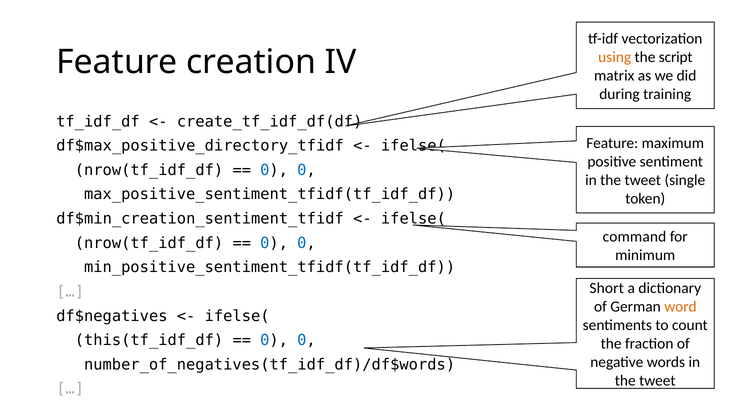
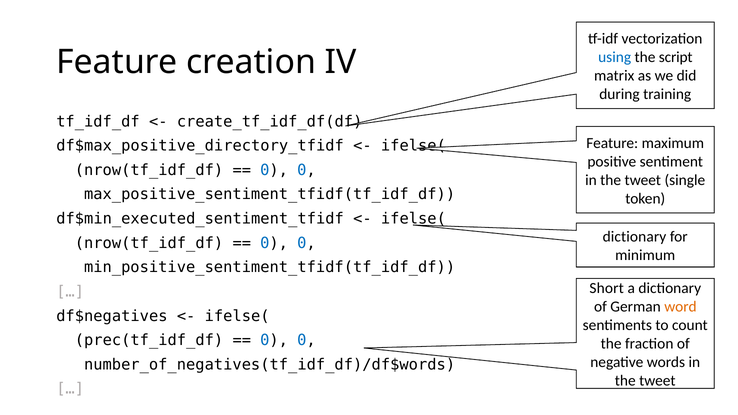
using colour: orange -> blue
df$min_creation_sentiment_tfidf: df$min_creation_sentiment_tfidf -> df$min_executed_sentiment_tfidf
command at (634, 237): command -> dictionary
this(tf_idf_df: this(tf_idf_df -> prec(tf_idf_df
